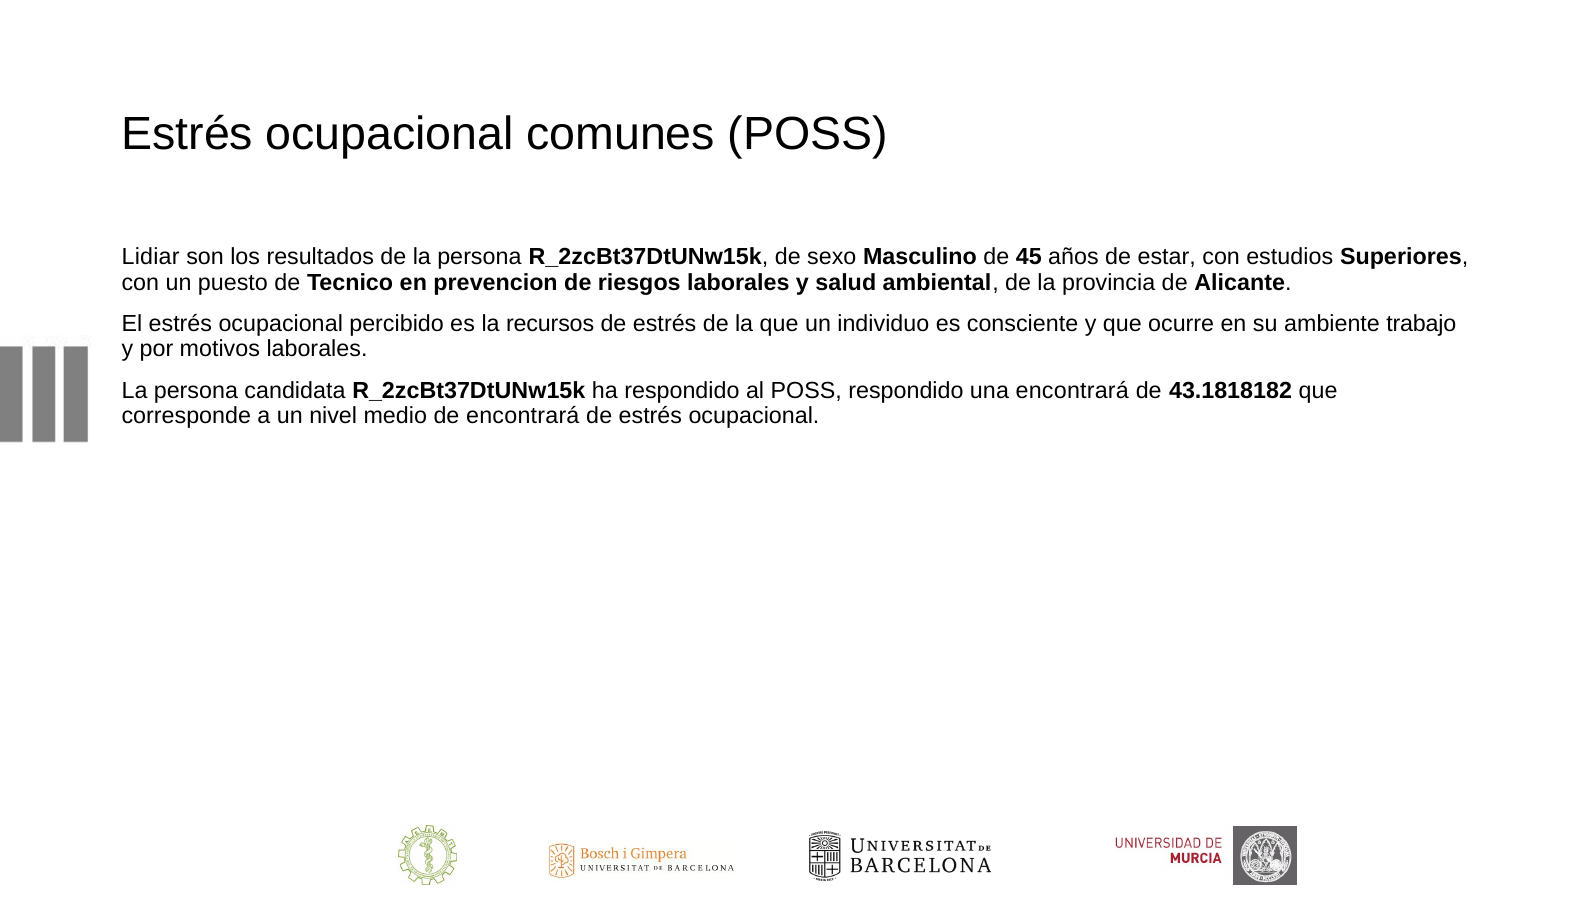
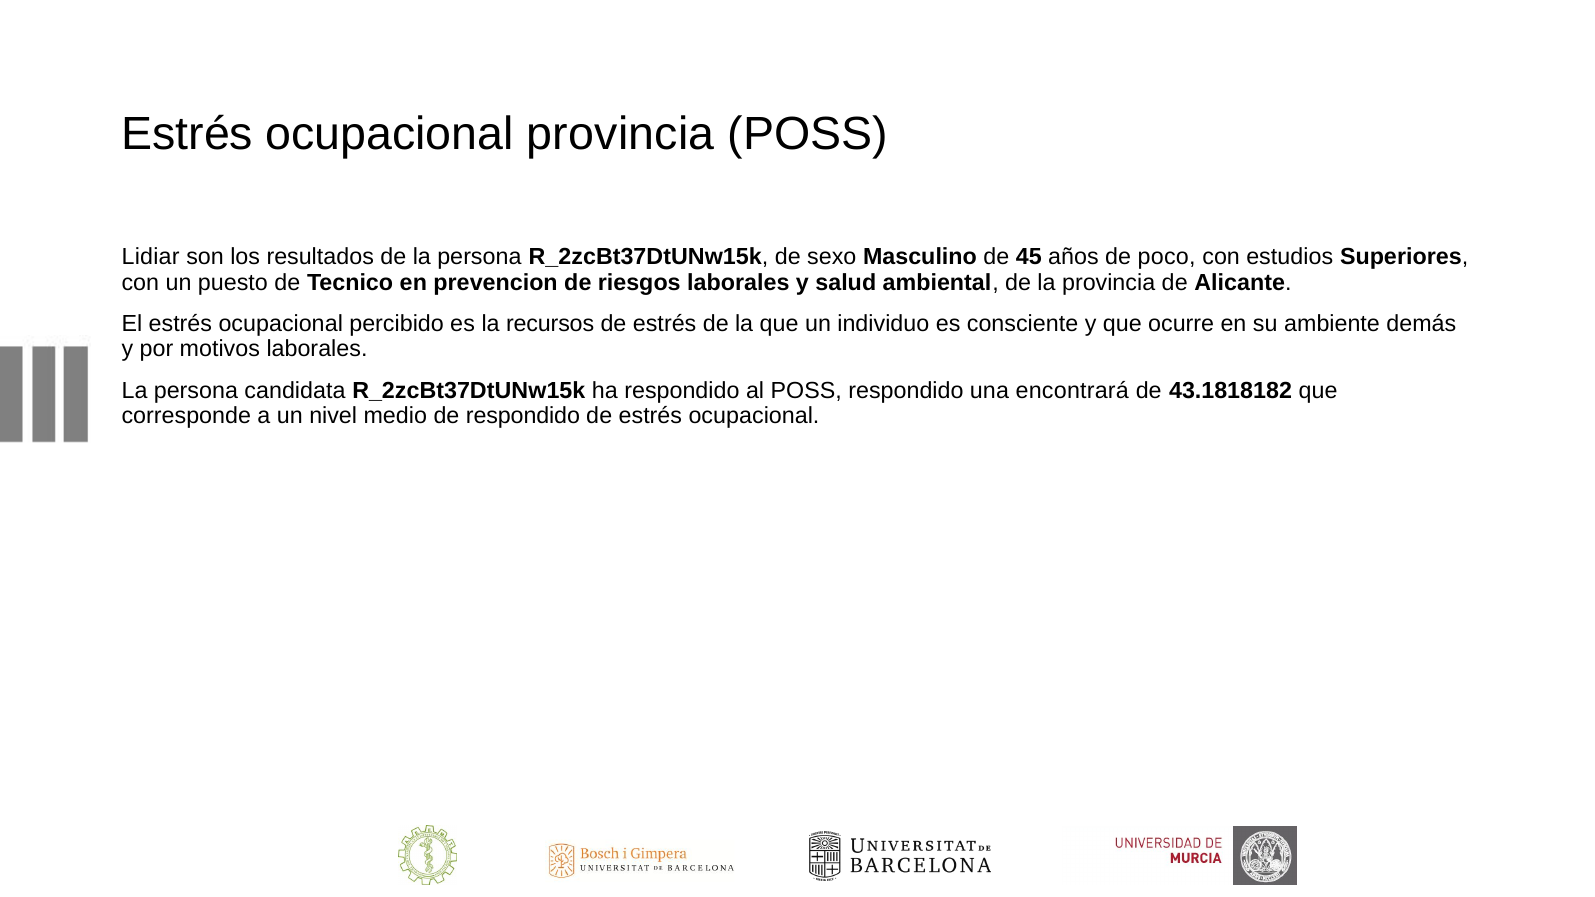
ocupacional comunes: comunes -> provincia
estar: estar -> poco
trabajo: trabajo -> demás
de encontrará: encontrará -> respondido
